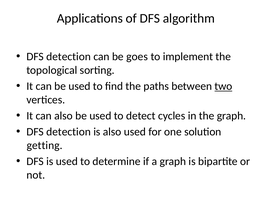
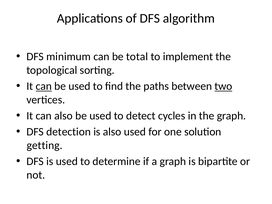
detection at (69, 57): detection -> minimum
goes: goes -> total
can at (44, 86) underline: none -> present
